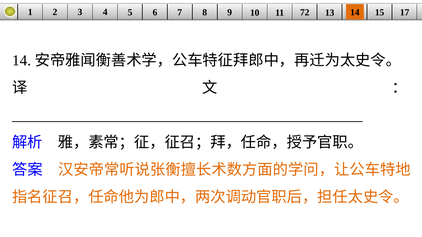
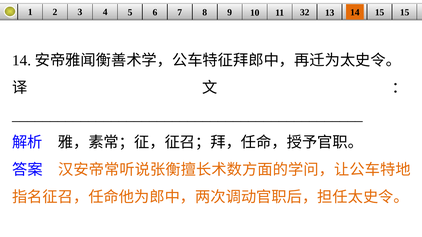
72: 72 -> 32
15 17: 17 -> 15
